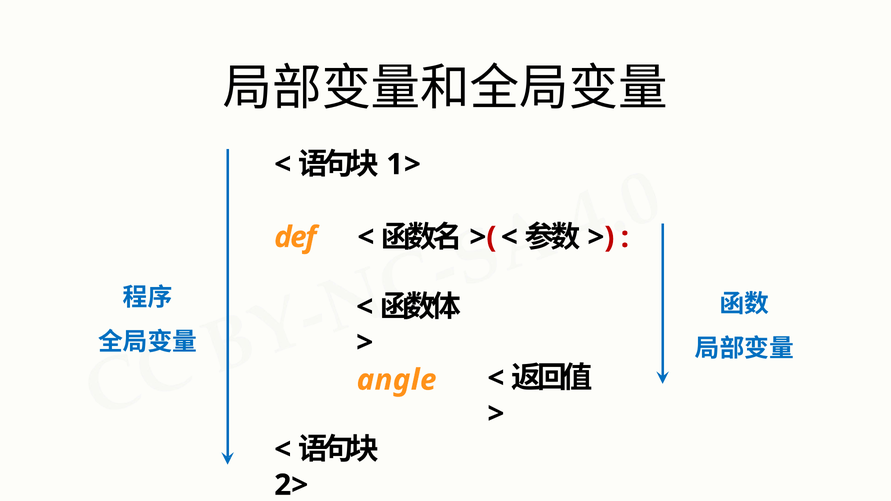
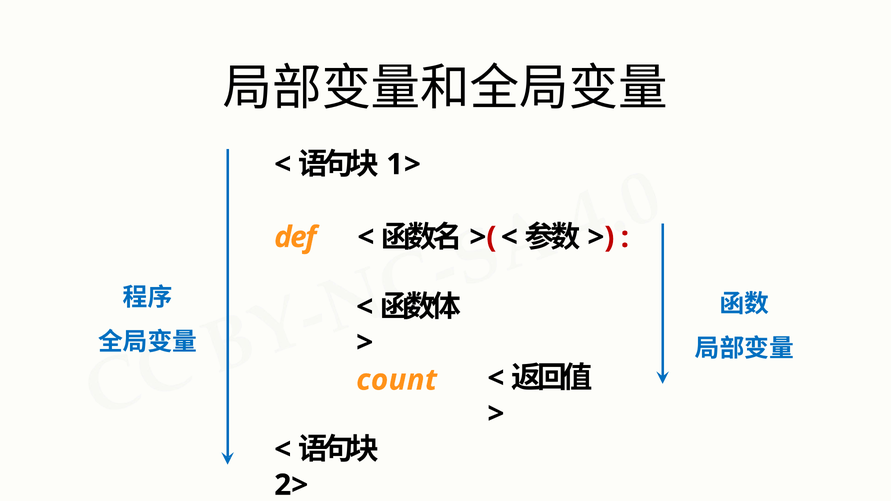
angle: angle -> count
